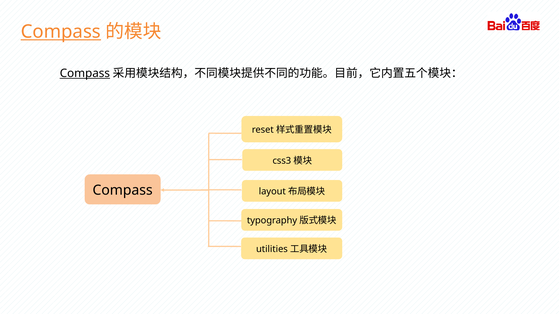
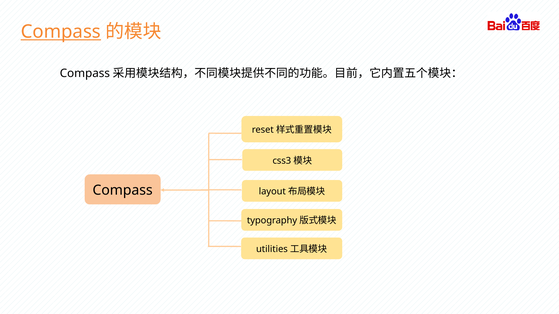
Compass at (85, 73) underline: present -> none
